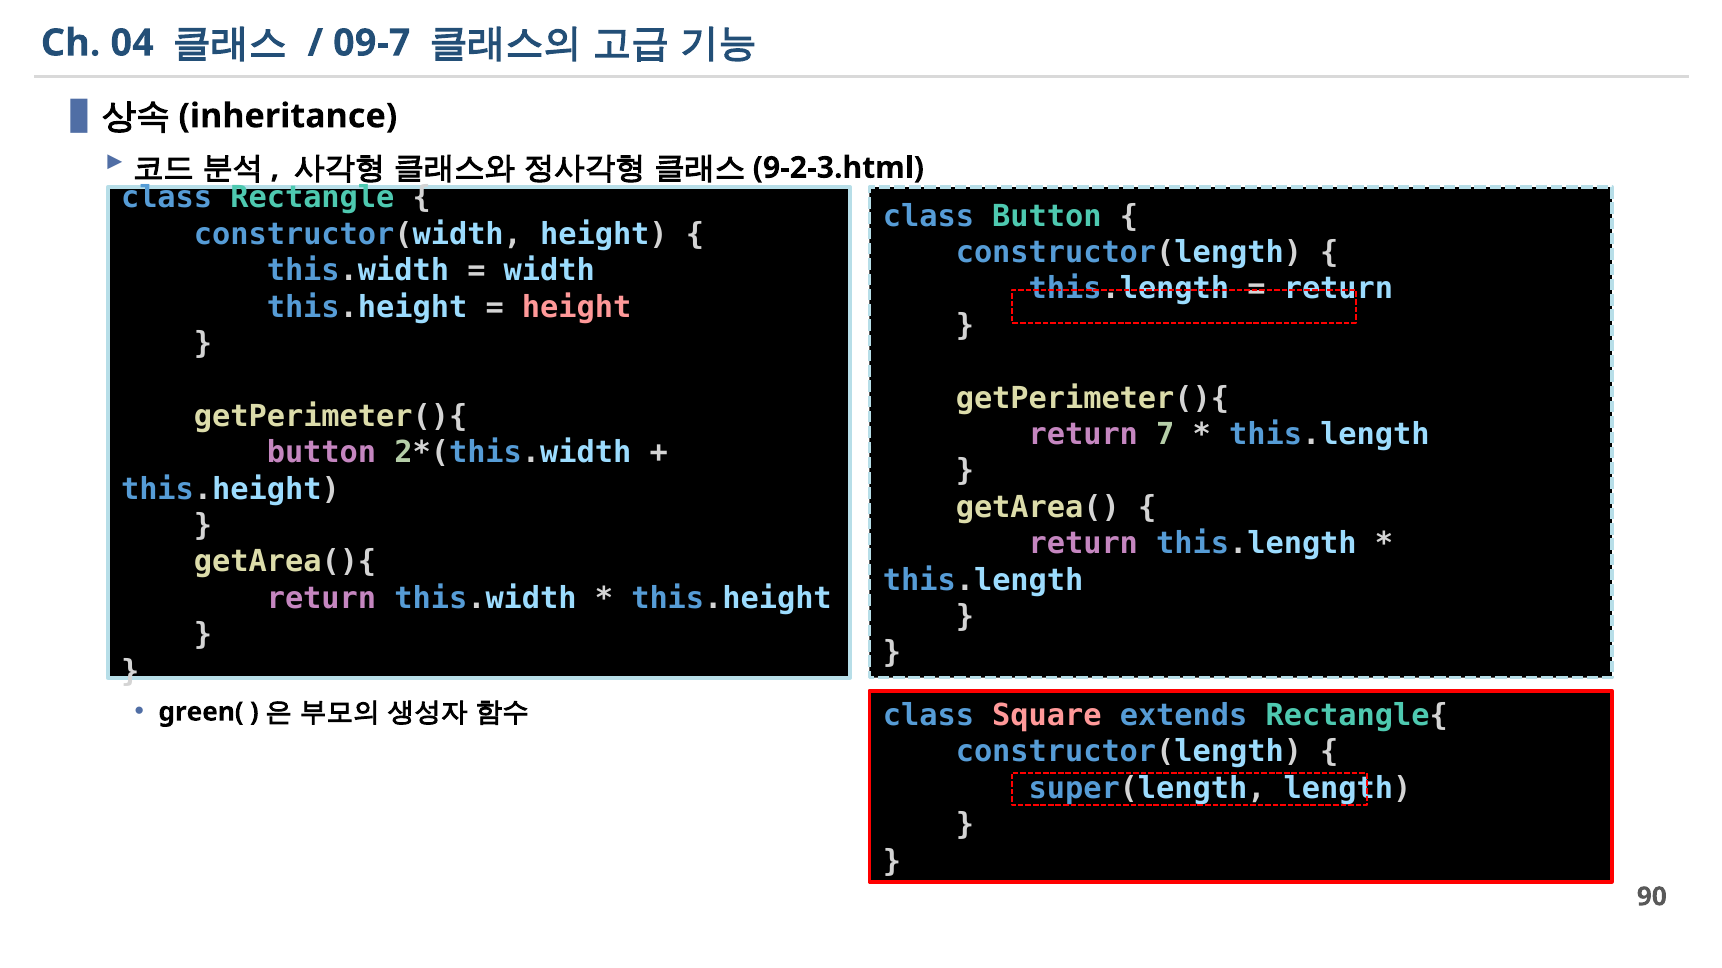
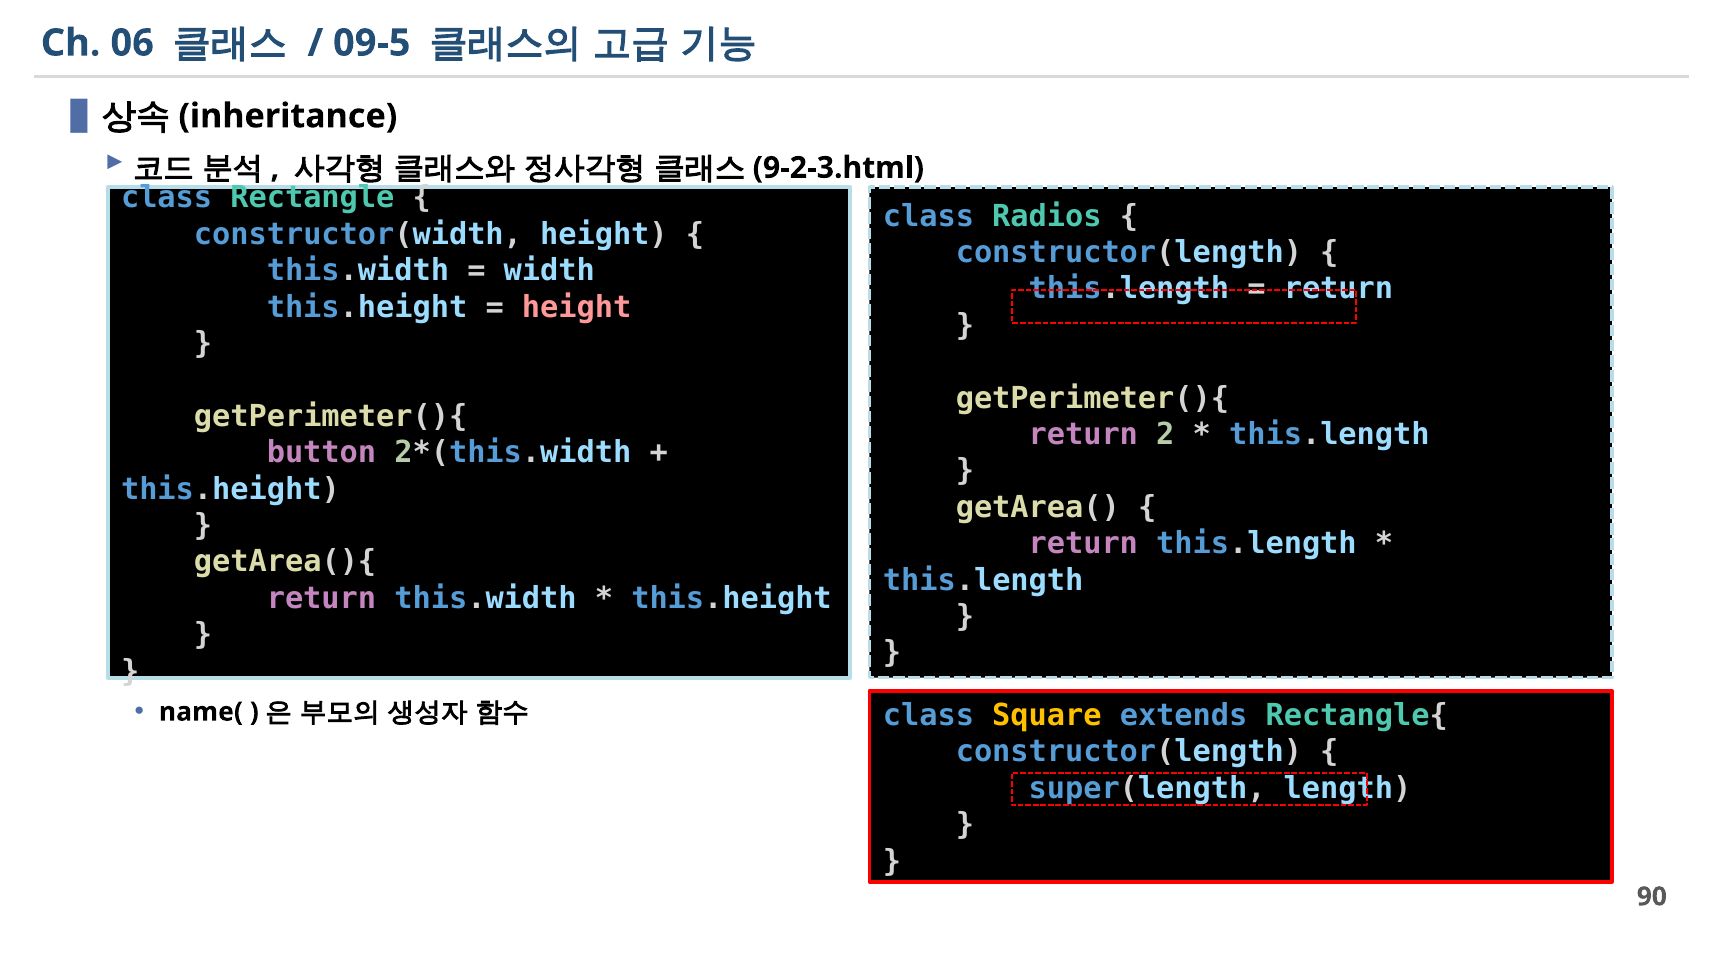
04: 04 -> 06
09-7: 09-7 -> 09-5
class Button: Button -> Radios
7: 7 -> 2
green(: green( -> name(
Square colour: pink -> yellow
